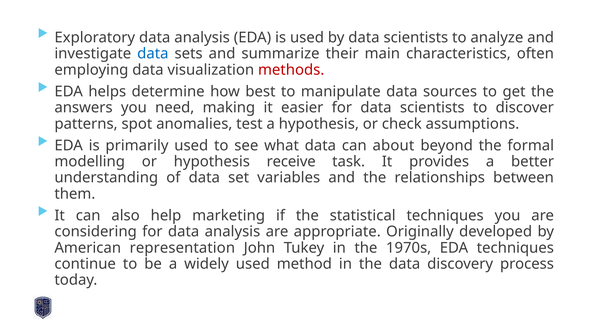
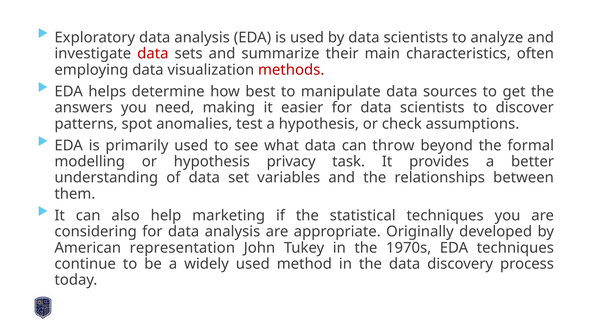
data at (153, 54) colour: blue -> red
about: about -> throw
receive: receive -> privacy
